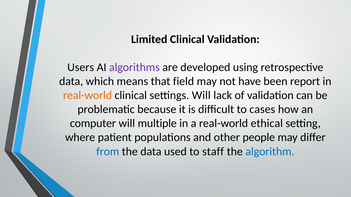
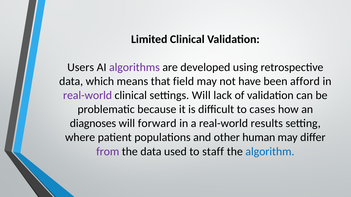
report: report -> afford
real-world at (87, 96) colour: orange -> purple
computer: computer -> diagnoses
multiple: multiple -> forward
ethical: ethical -> results
people: people -> human
from colour: blue -> purple
